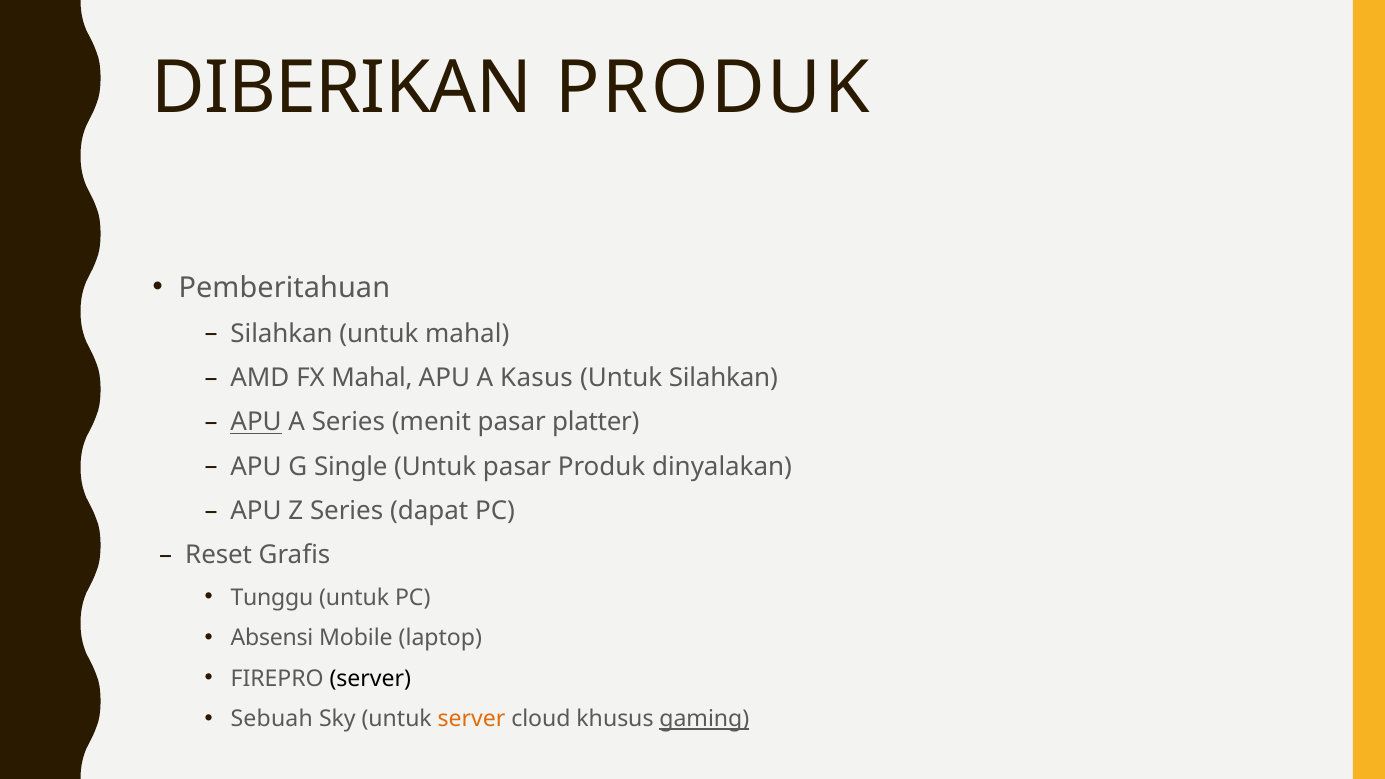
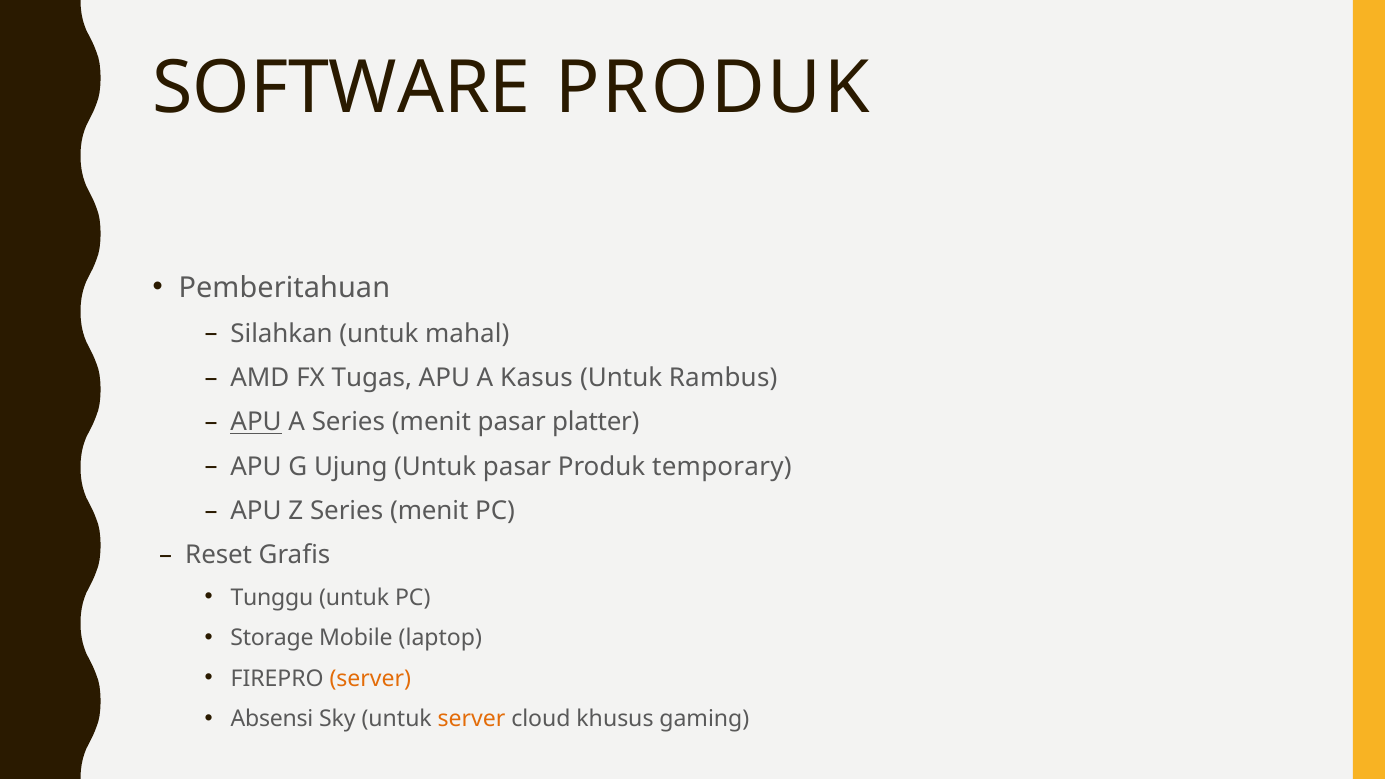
DIBERIKAN: DIBERIKAN -> SOFTWARE
FX Mahal: Mahal -> Tugas
Untuk Silahkan: Silahkan -> Rambus
Single: Single -> Ujung
dinyalakan: dinyalakan -> temporary
Z Series dapat: dapat -> menit
Absensi: Absensi -> Storage
server at (370, 679) colour: black -> orange
Sebuah: Sebuah -> Absensi
gaming underline: present -> none
